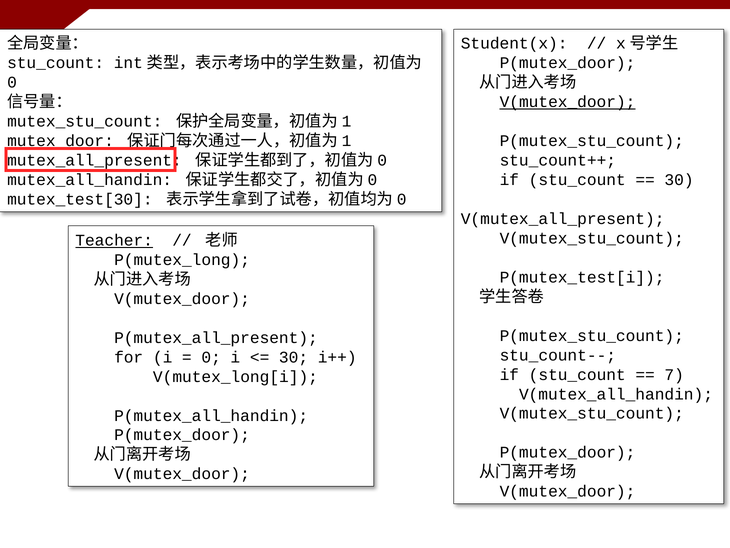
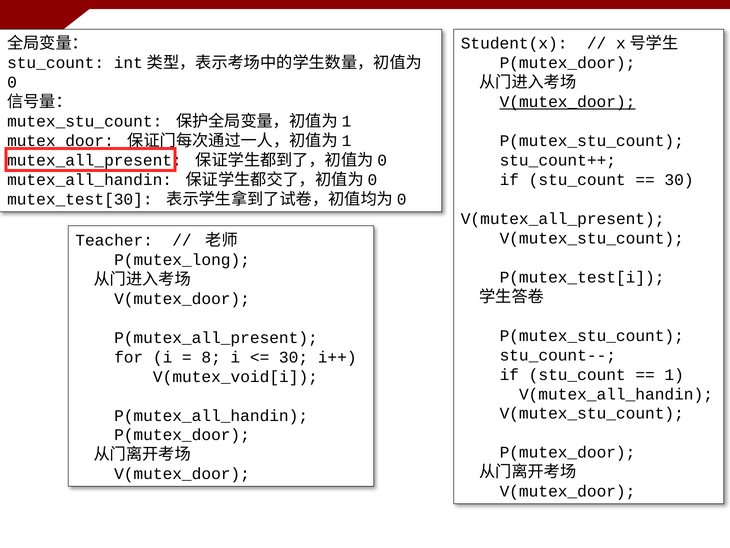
Teacher underline: present -> none
0 at (211, 357): 0 -> 8
7: 7 -> 1
V(mutex_long[i: V(mutex_long[i -> V(mutex_void[i
